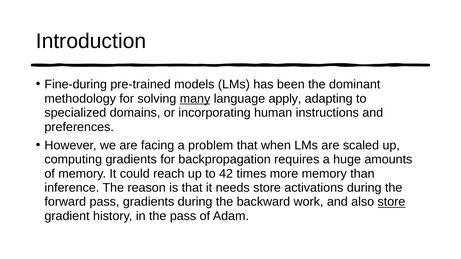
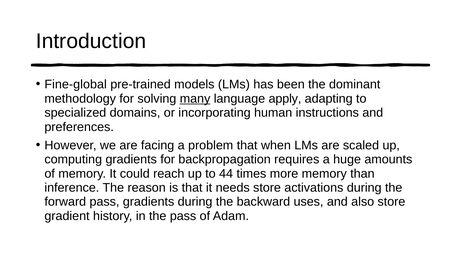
Fine-during: Fine-during -> Fine-global
42: 42 -> 44
work: work -> uses
store at (391, 202) underline: present -> none
